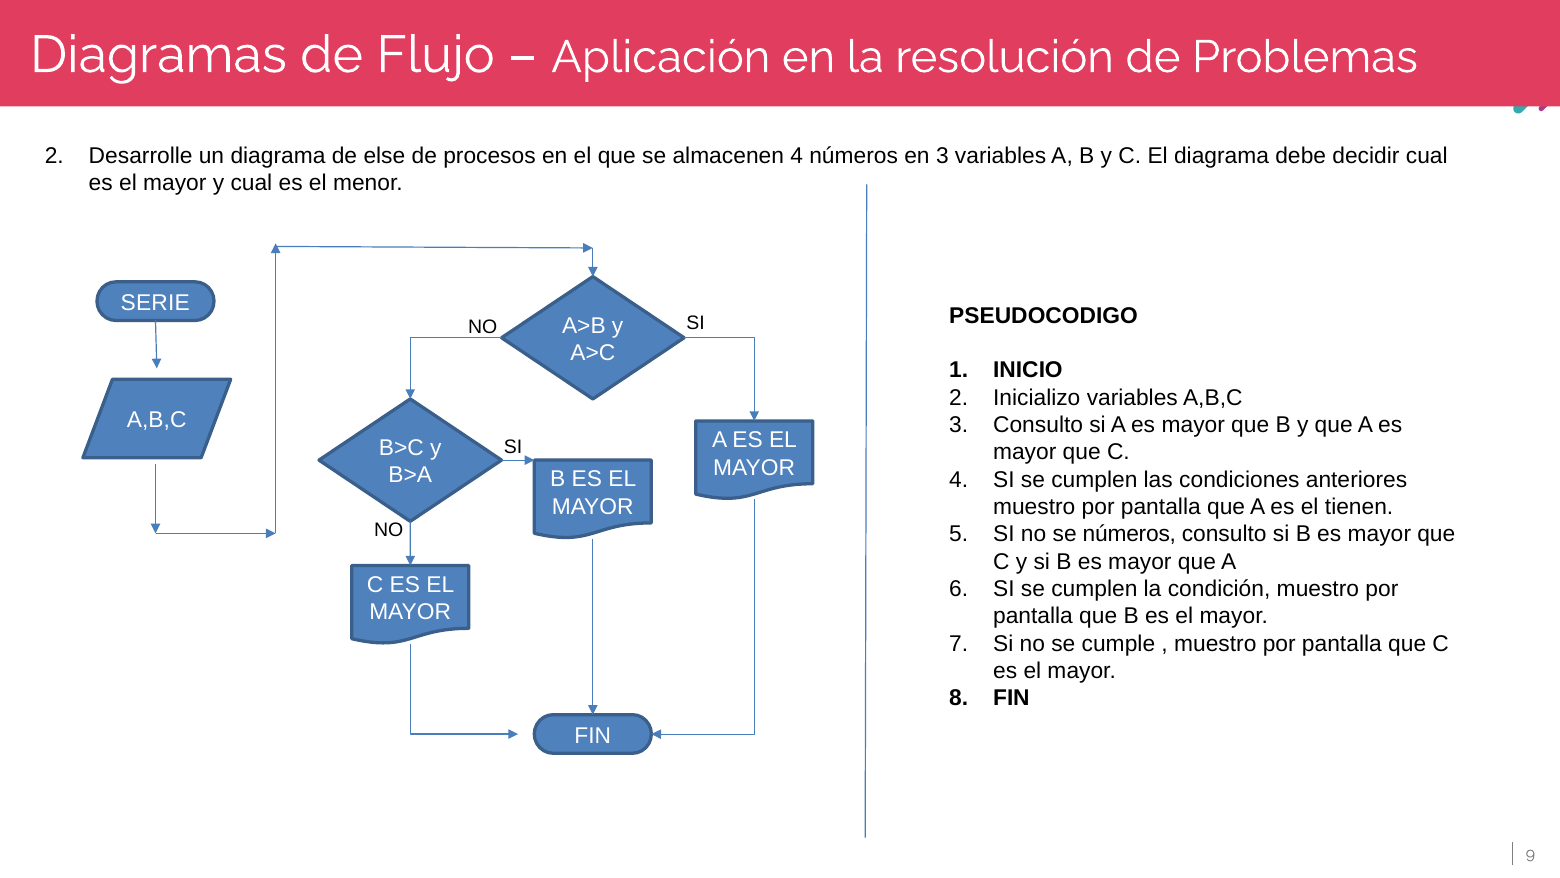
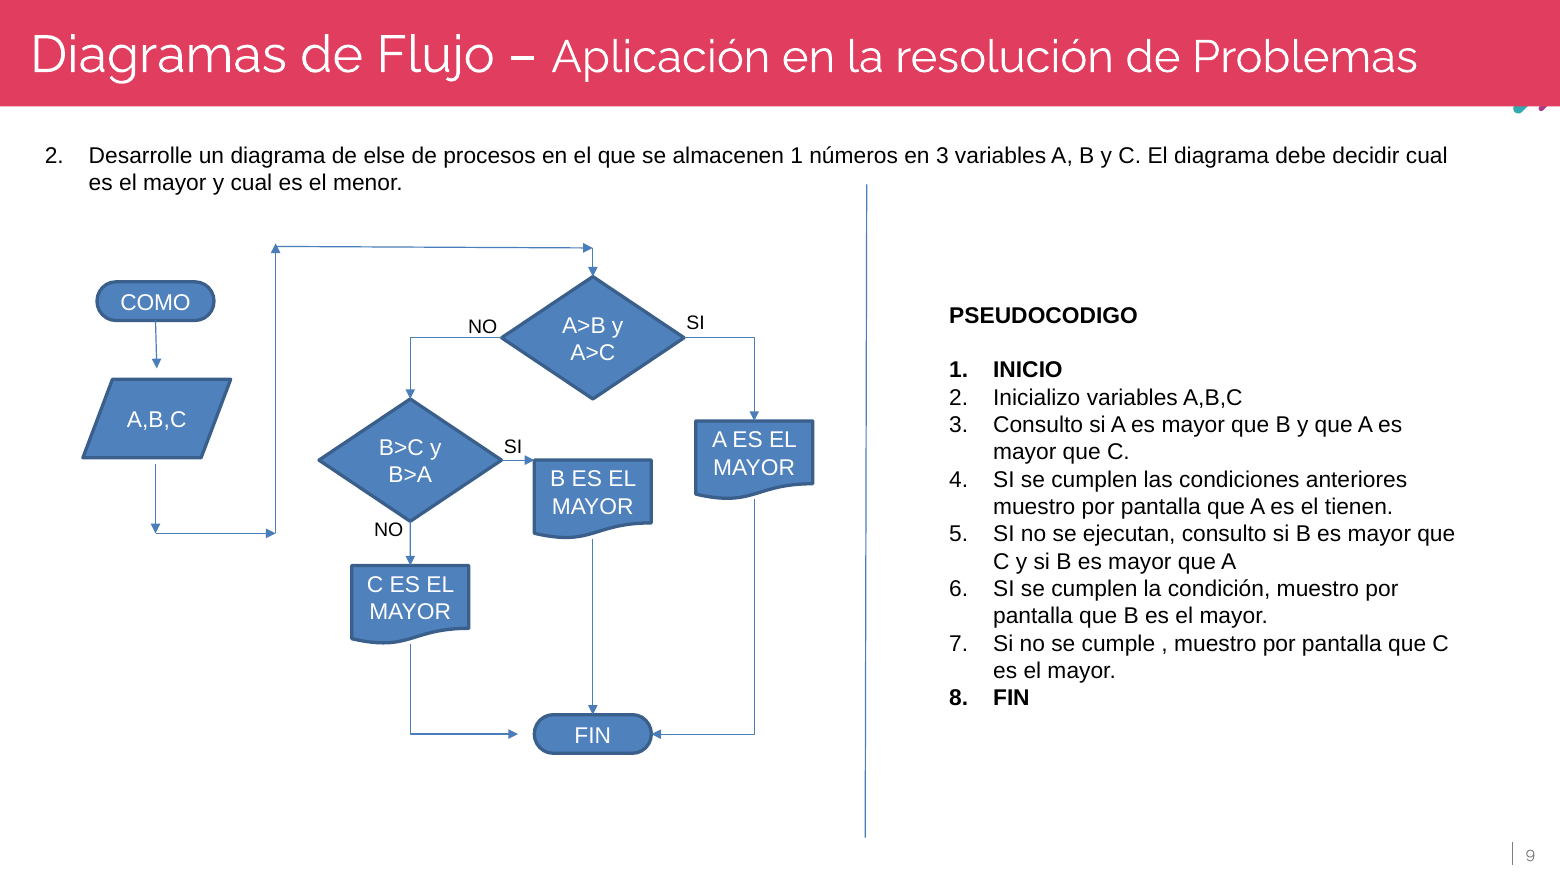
almacenen 4: 4 -> 1
SERIE: SERIE -> COMO
se números: números -> ejecutan
